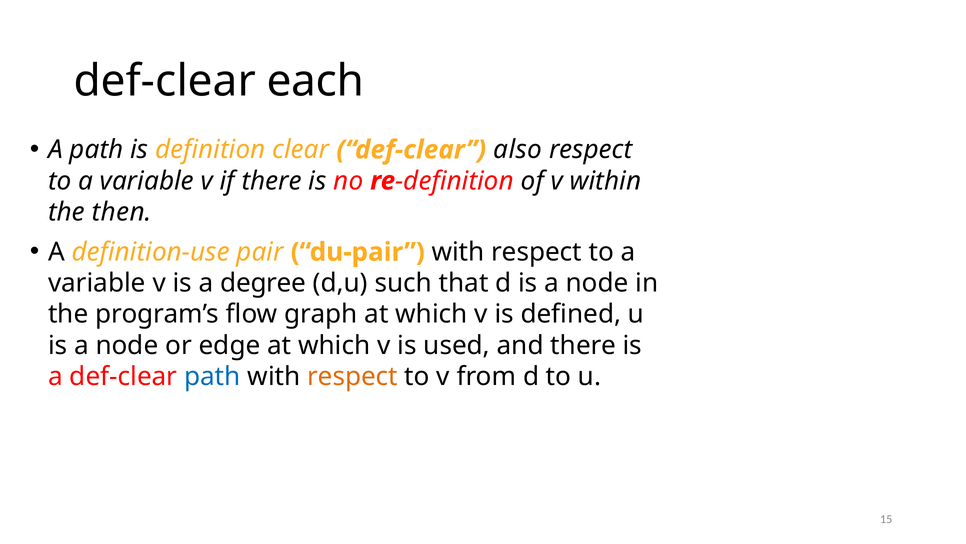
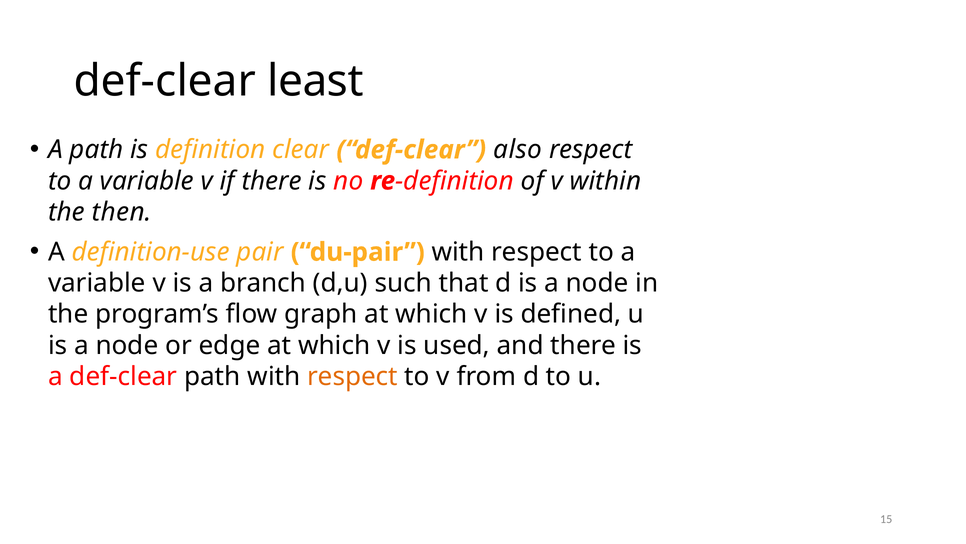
each: each -> least
degree: degree -> branch
path at (212, 376) colour: blue -> black
